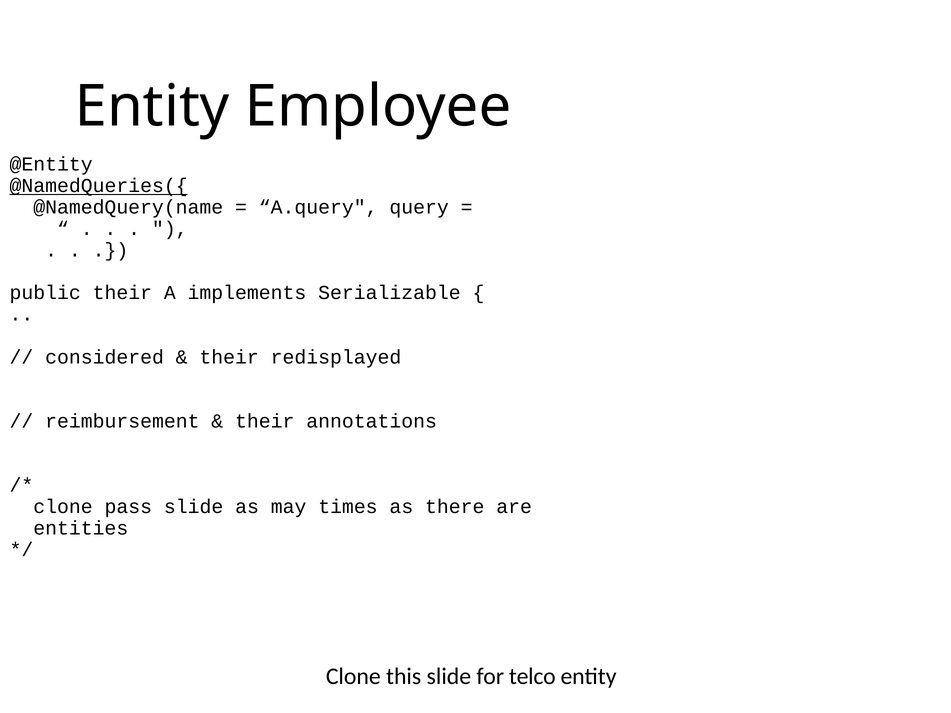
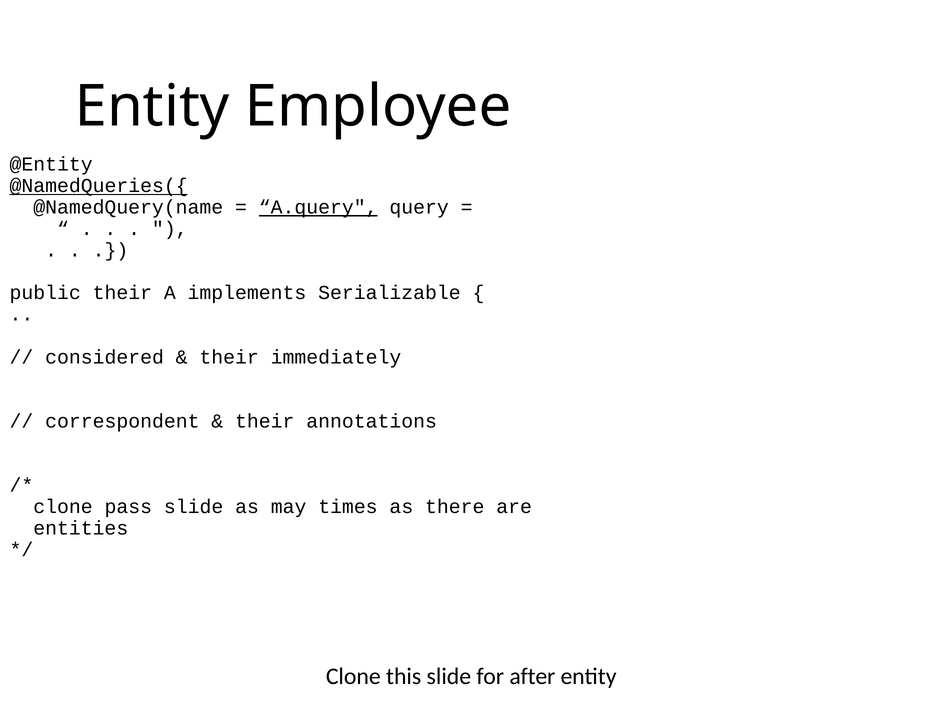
A.query underline: none -> present
redisplayed: redisplayed -> immediately
reimbursement: reimbursement -> correspondent
telco: telco -> after
